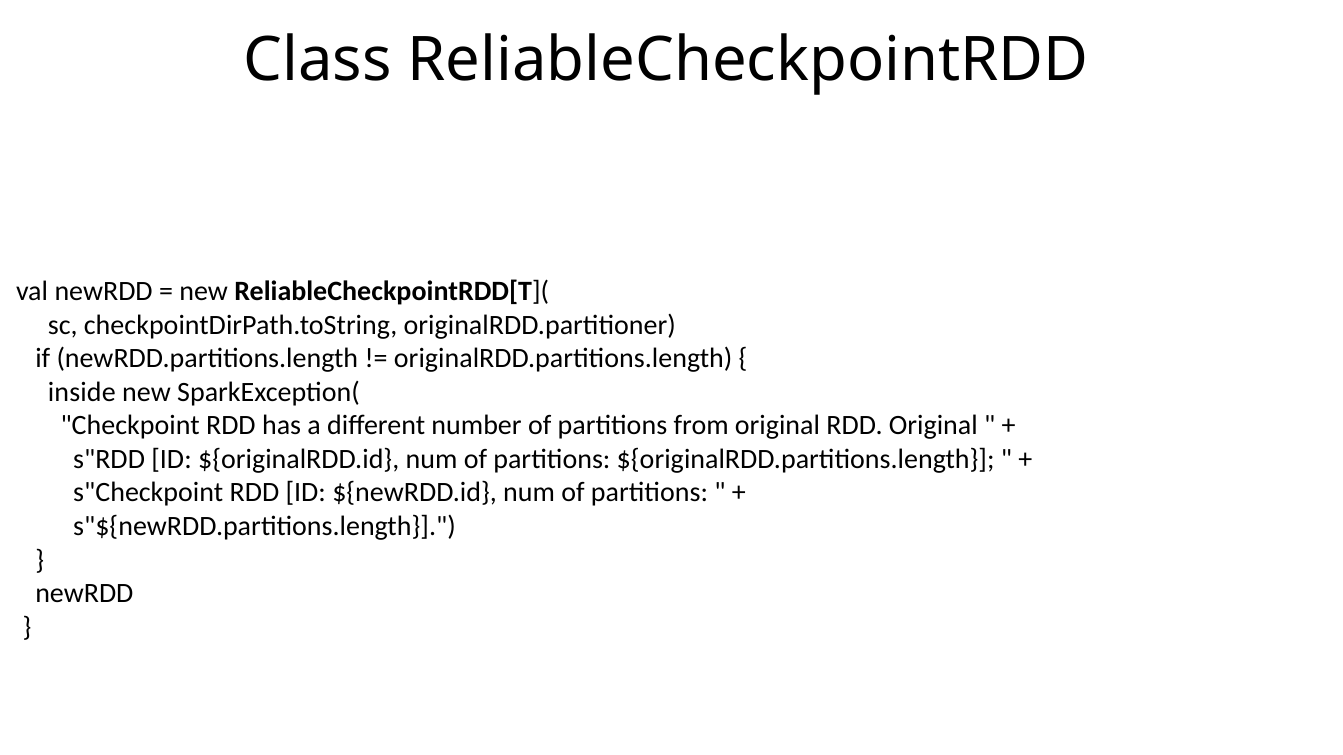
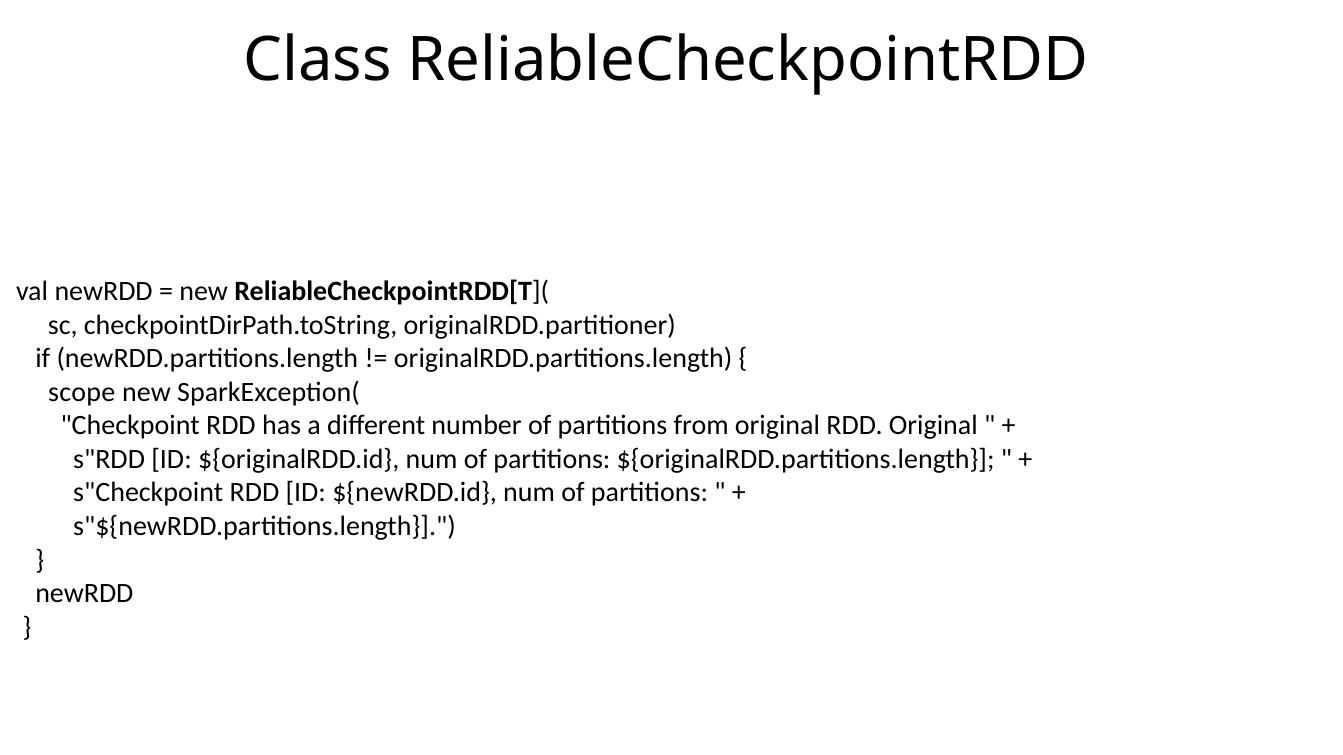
inside: inside -> scope
